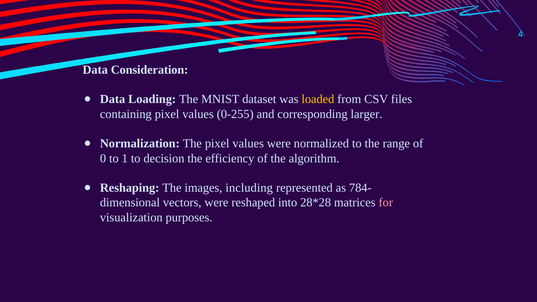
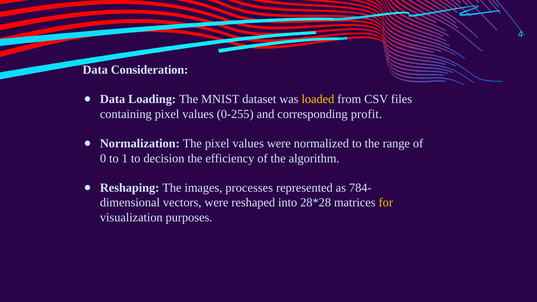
larger: larger -> profit
including: including -> processes
for colour: pink -> yellow
